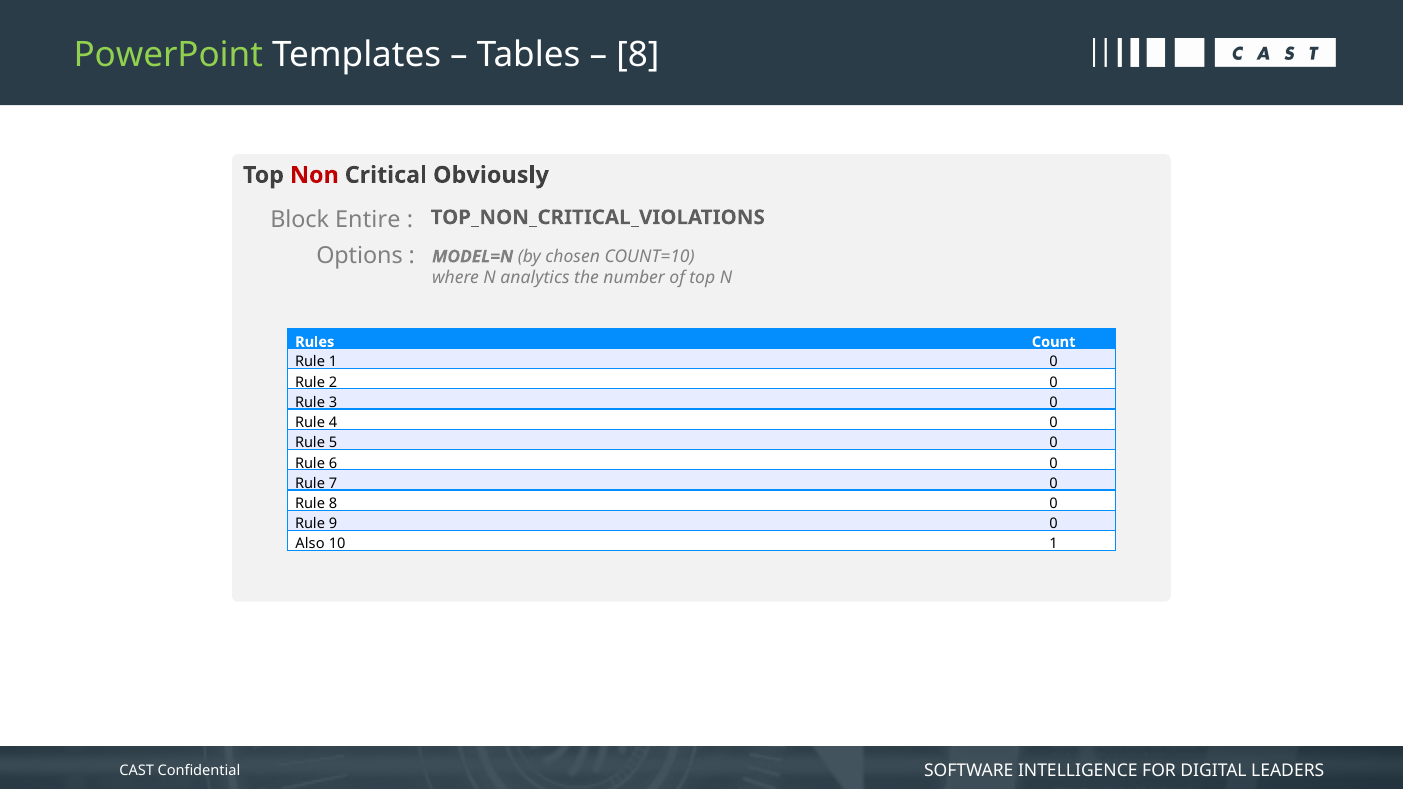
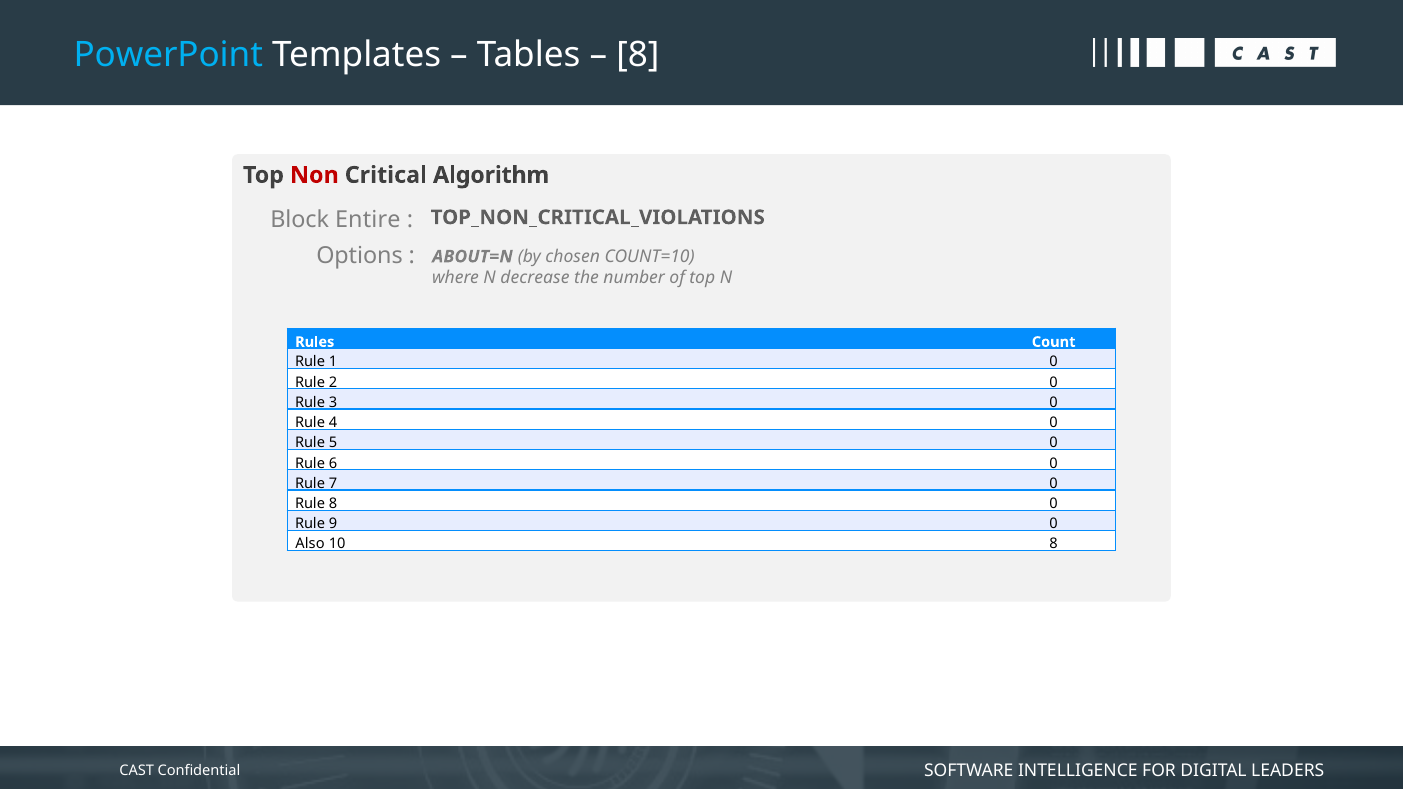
PowerPoint colour: light green -> light blue
Obviously: Obviously -> Algorithm
MODEL=N: MODEL=N -> ABOUT=N
analytics: analytics -> decrease
10 1: 1 -> 8
